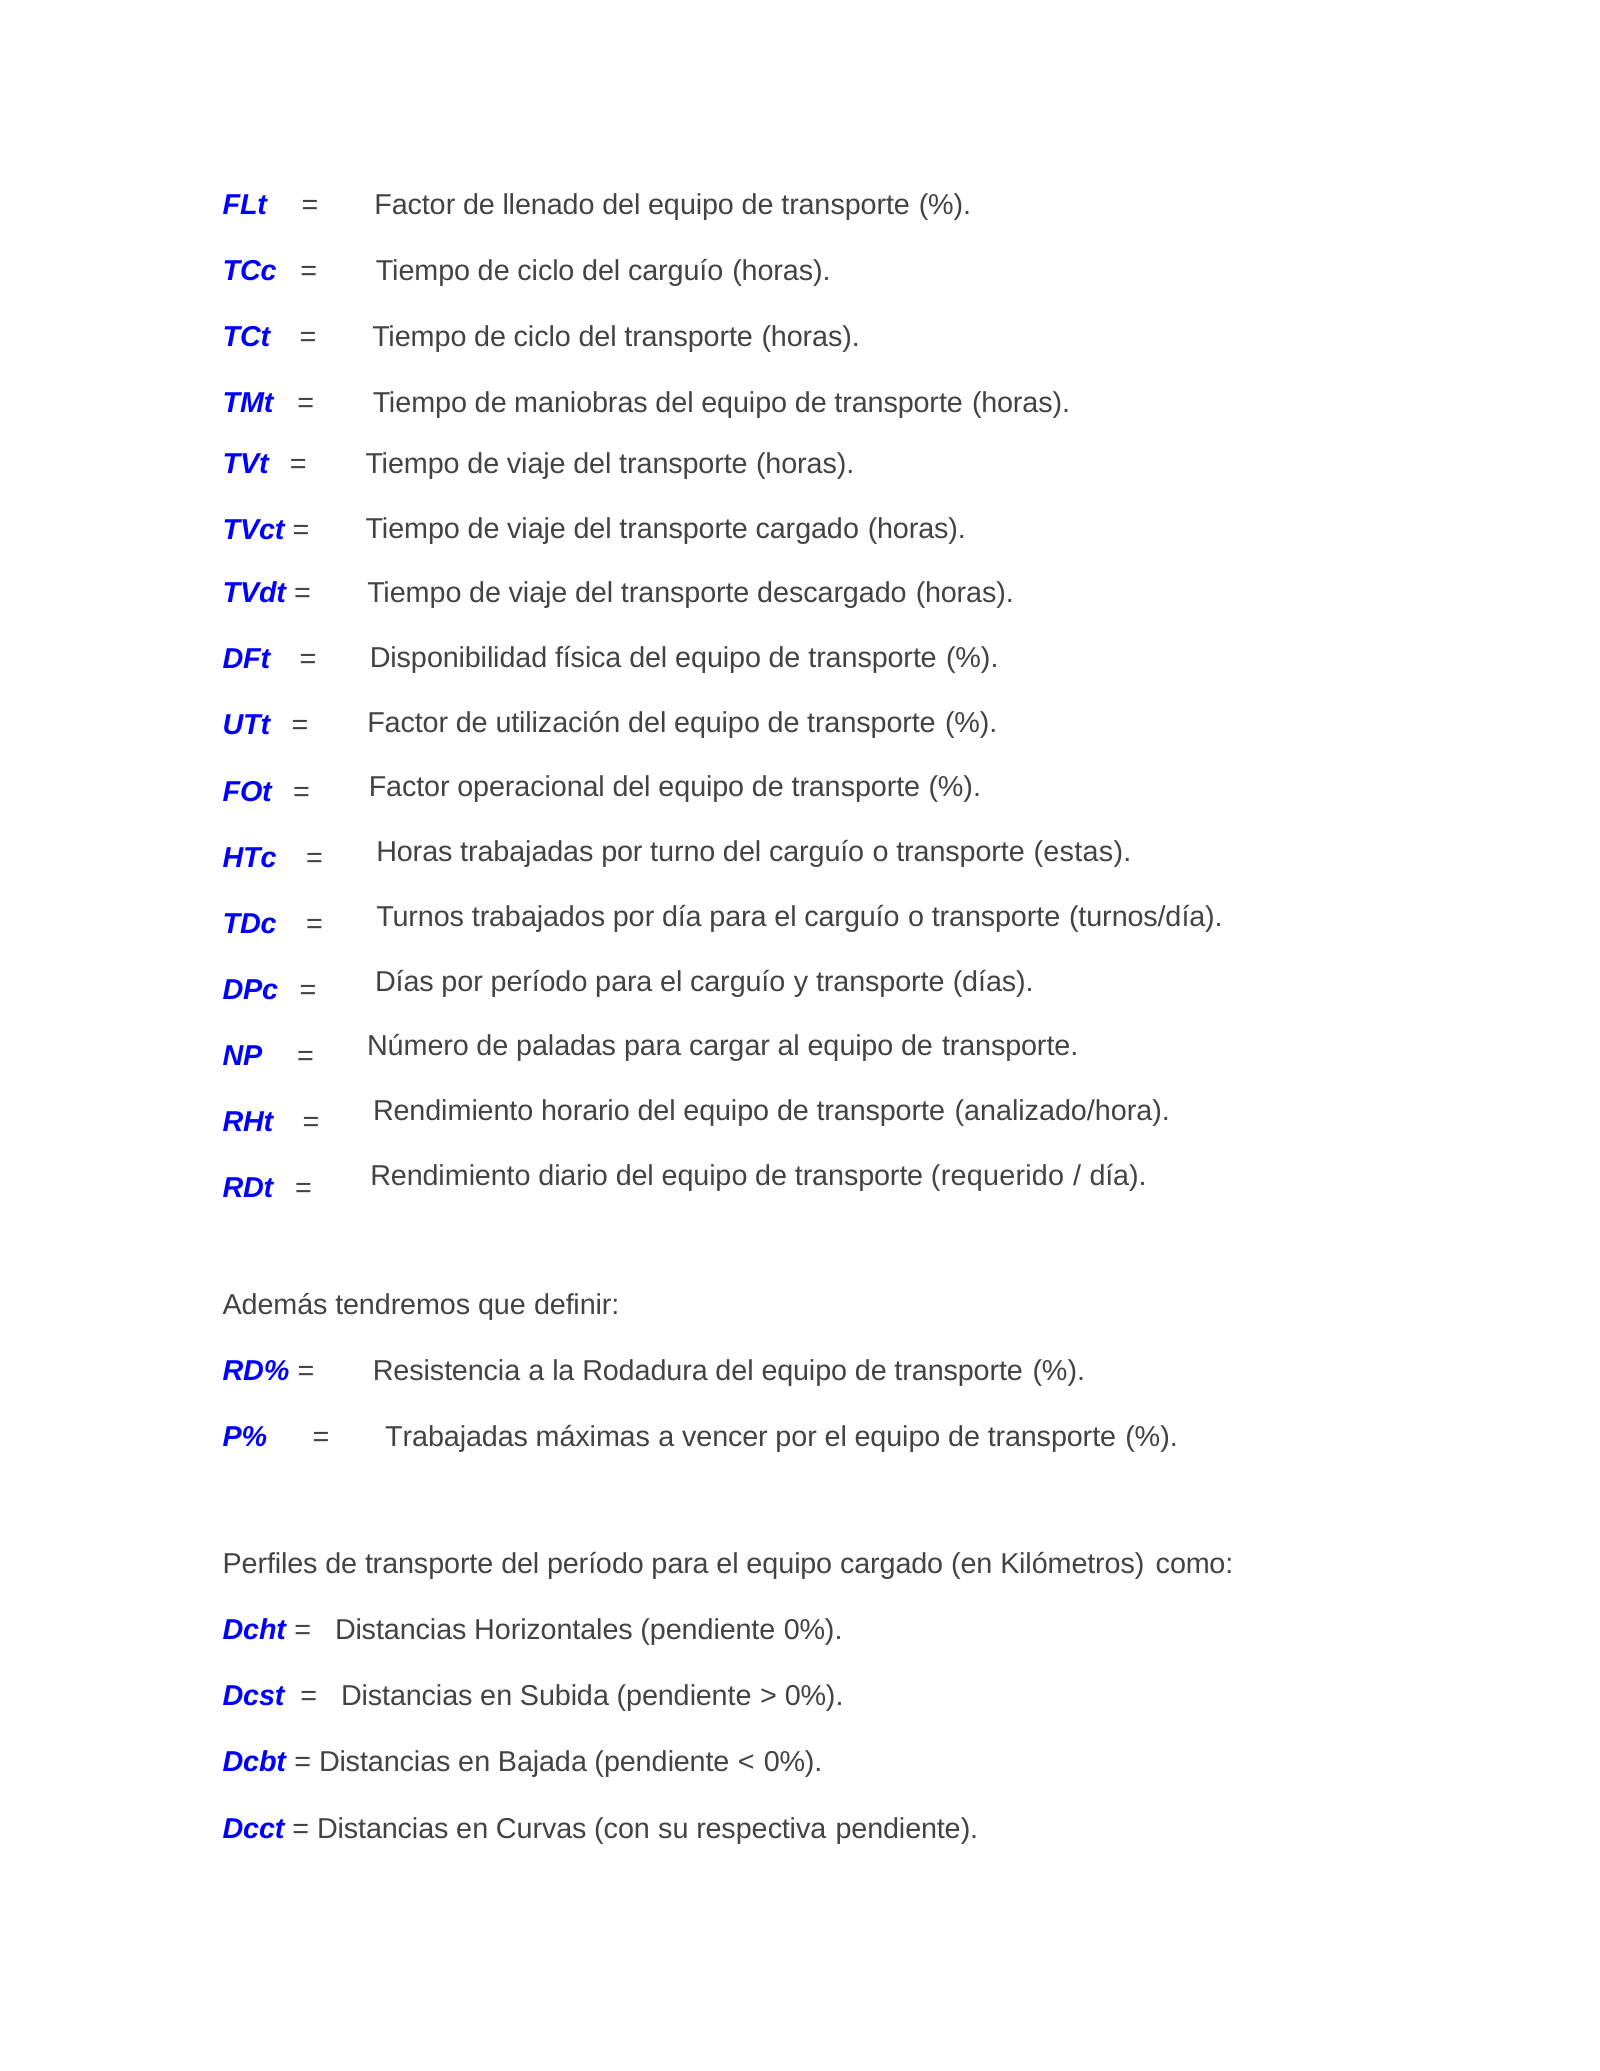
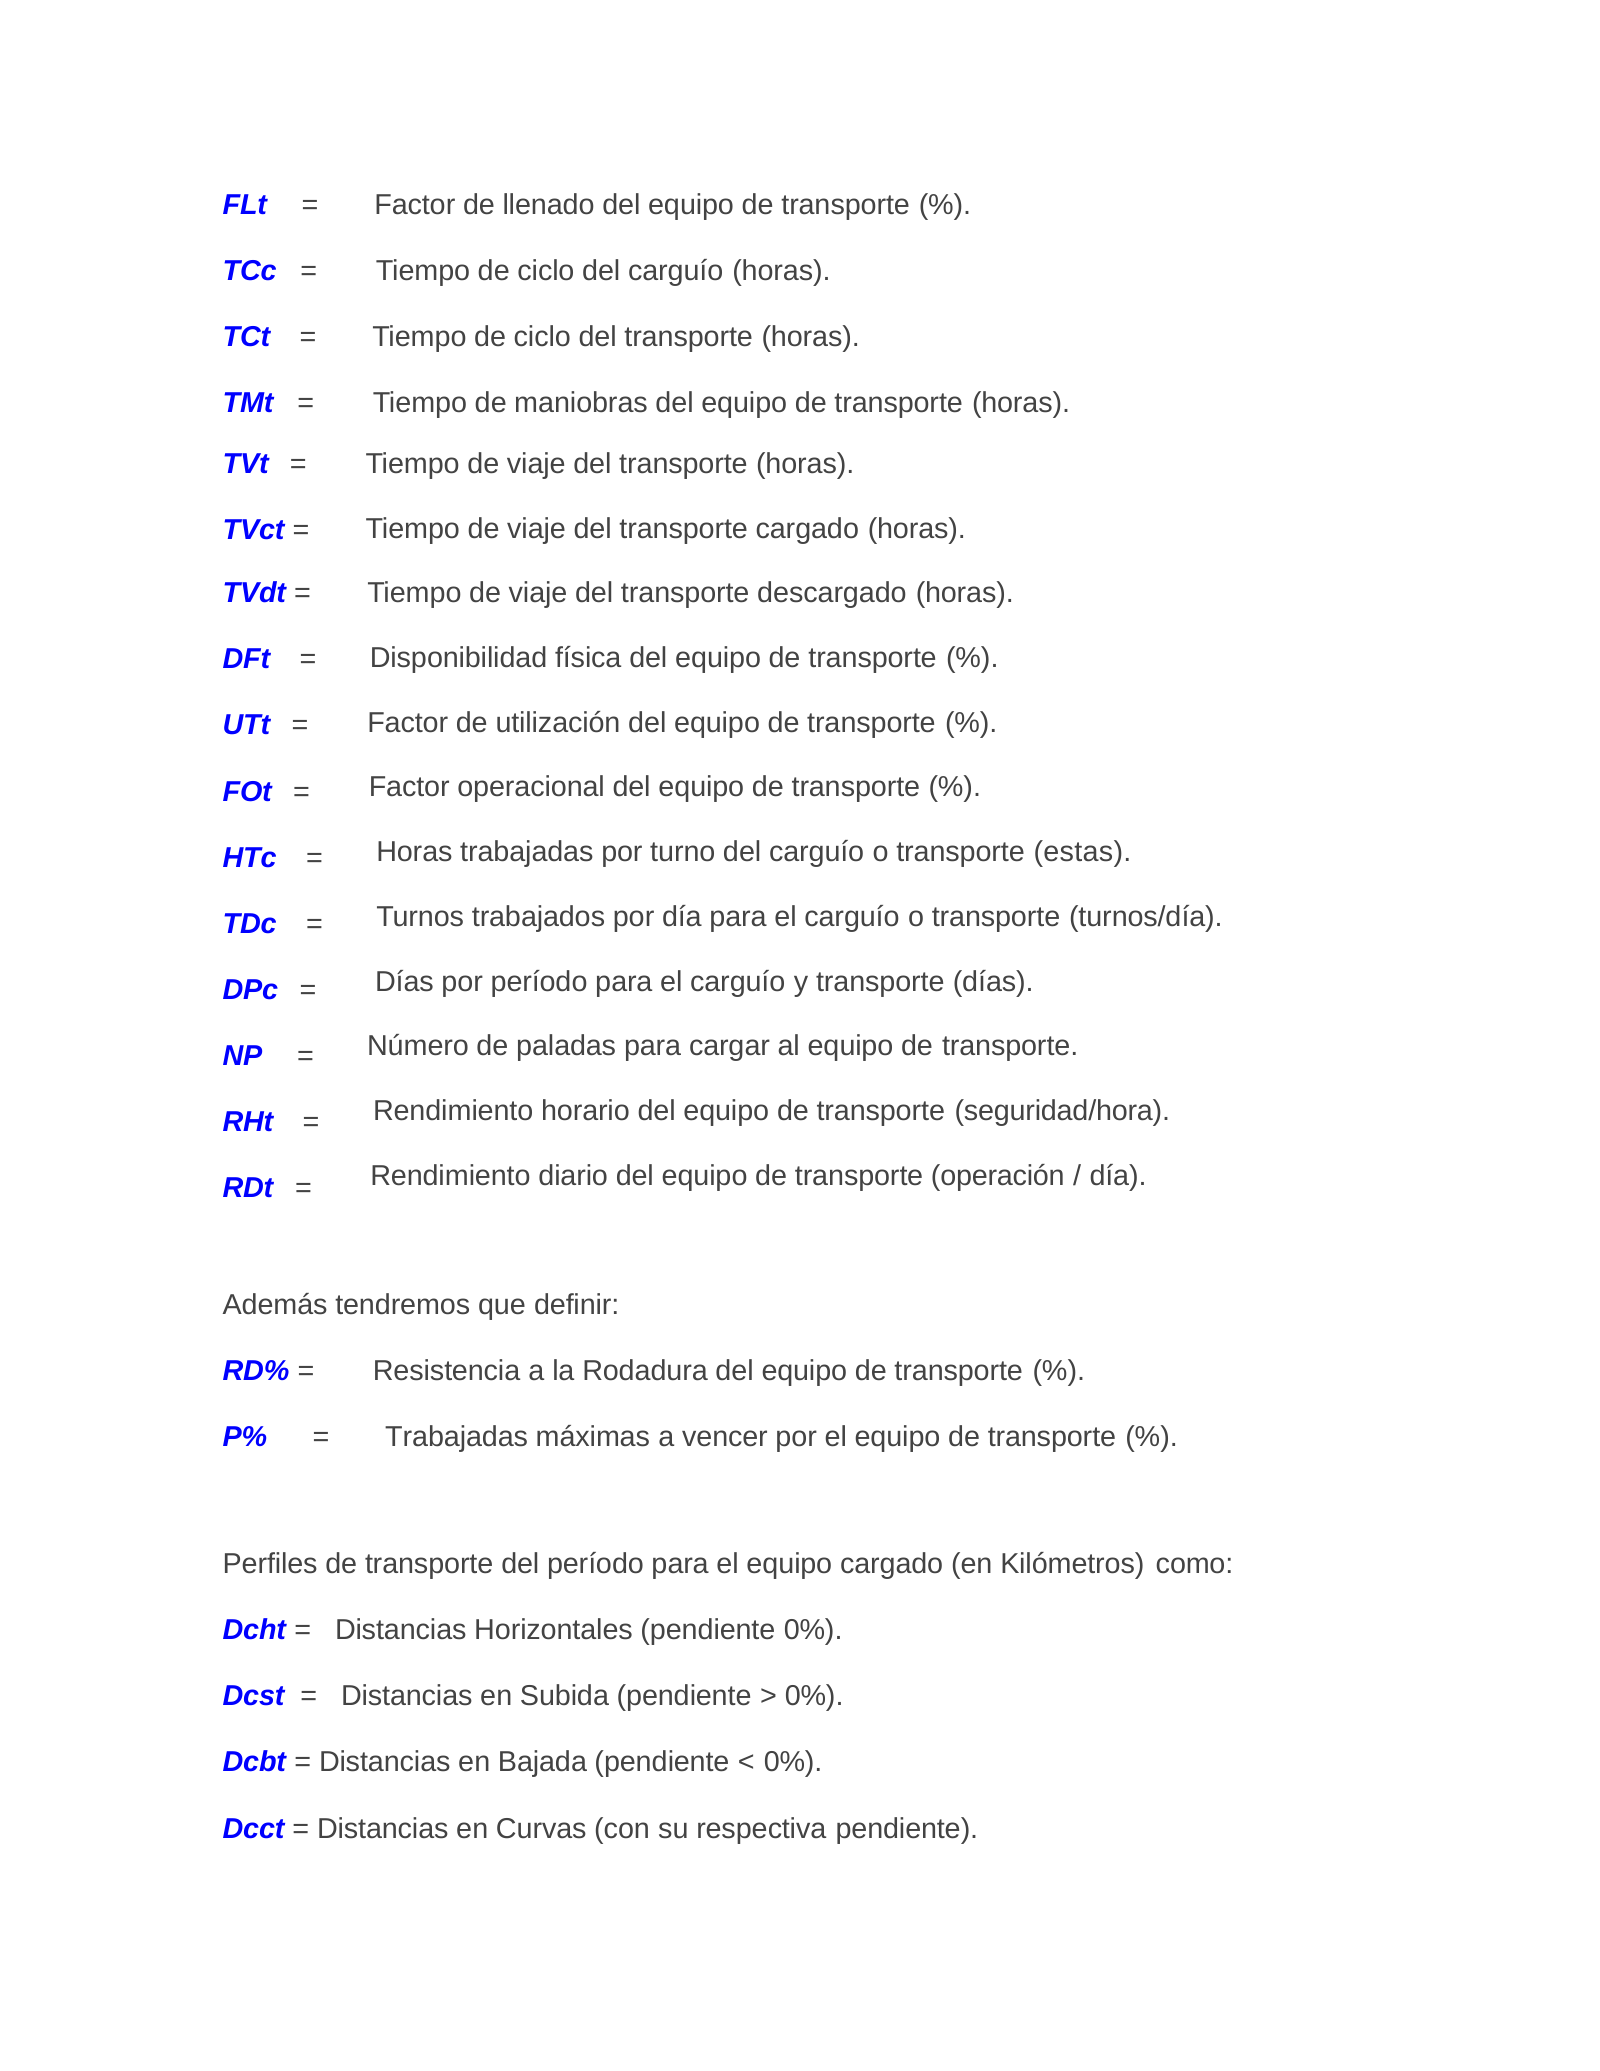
analizado/hora: analizado/hora -> seguridad/hora
requerido: requerido -> operación
